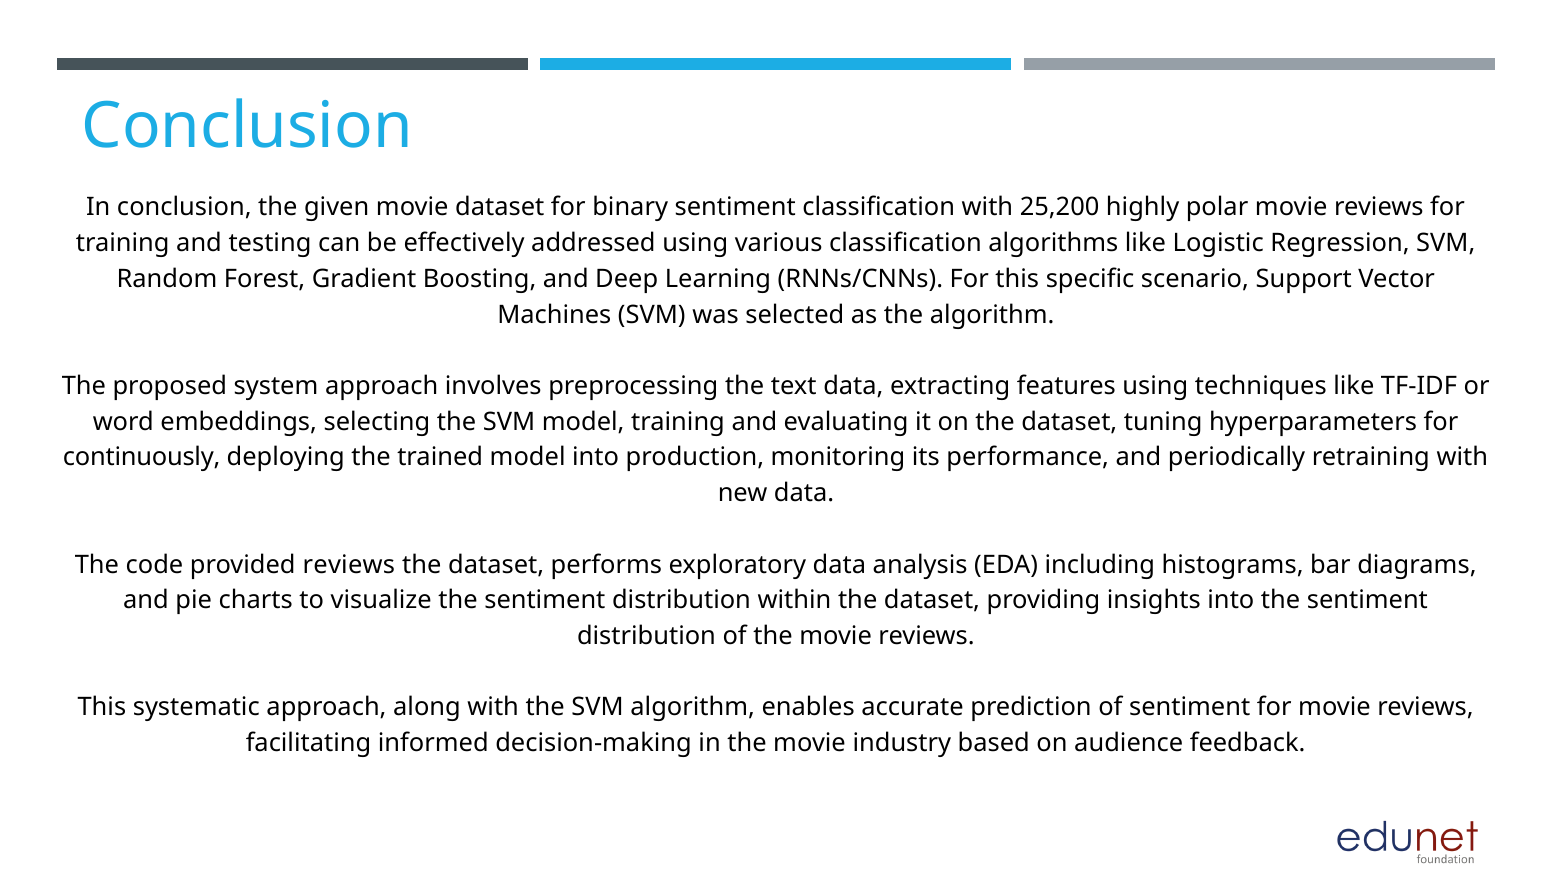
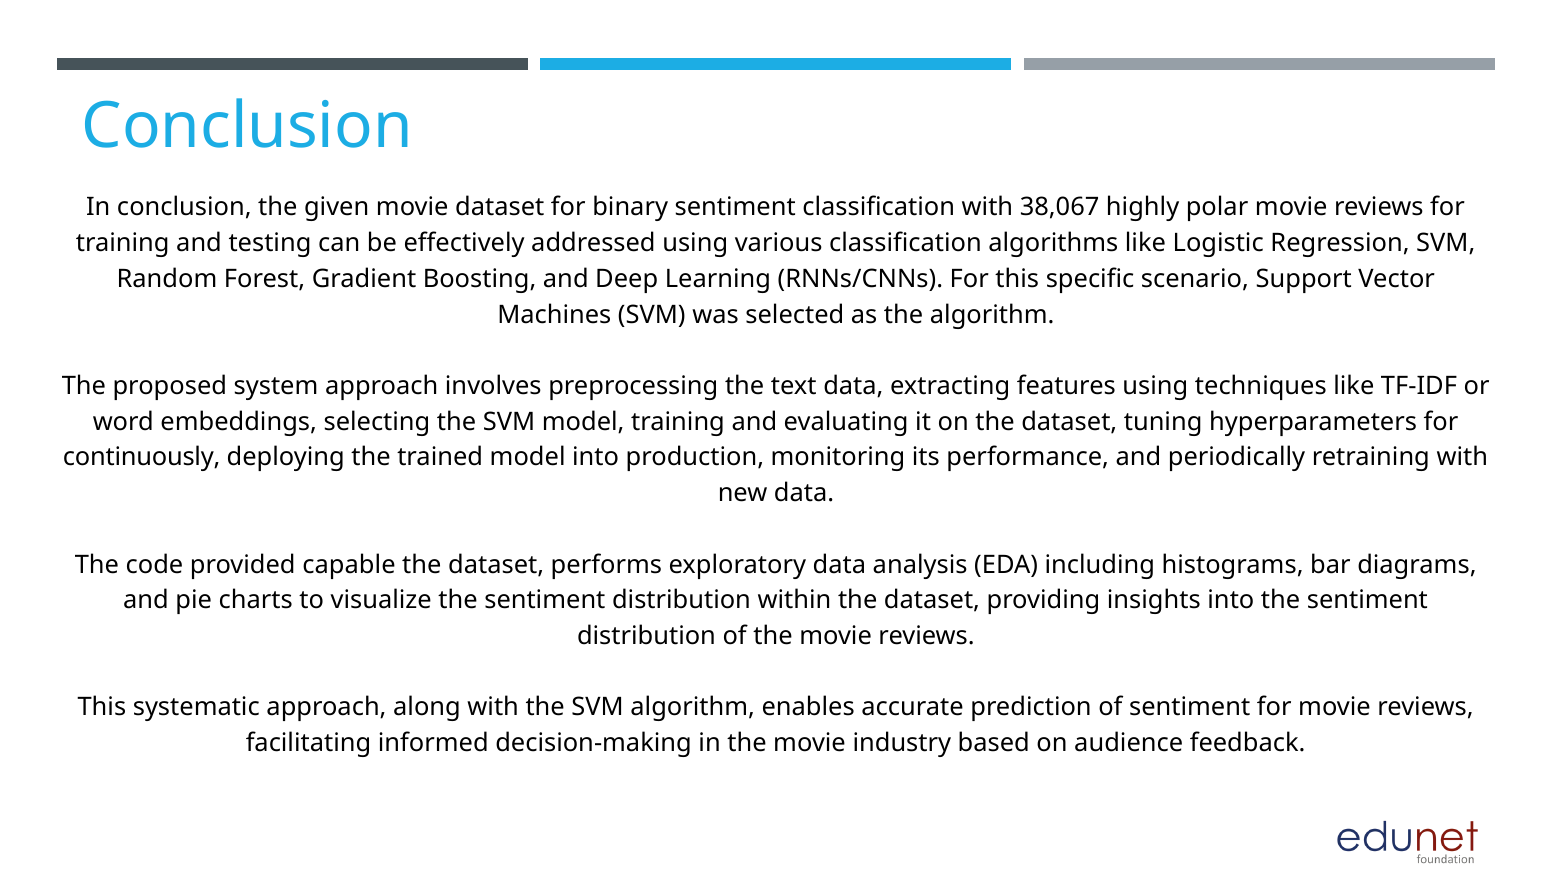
25,200: 25,200 -> 38,067
provided reviews: reviews -> capable
